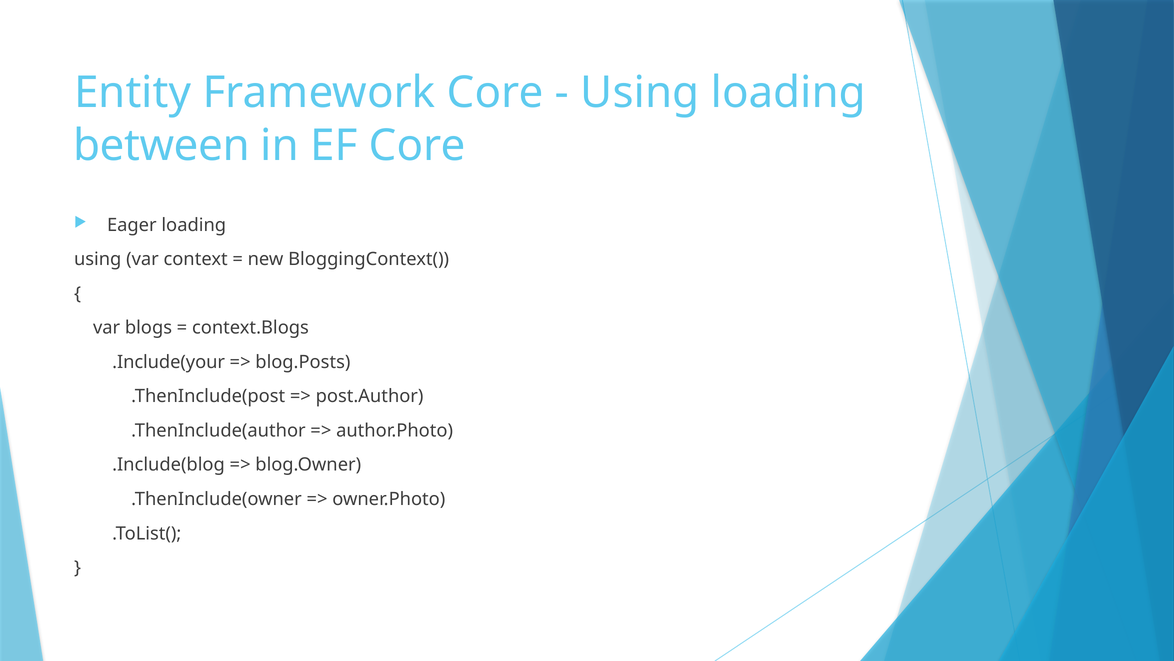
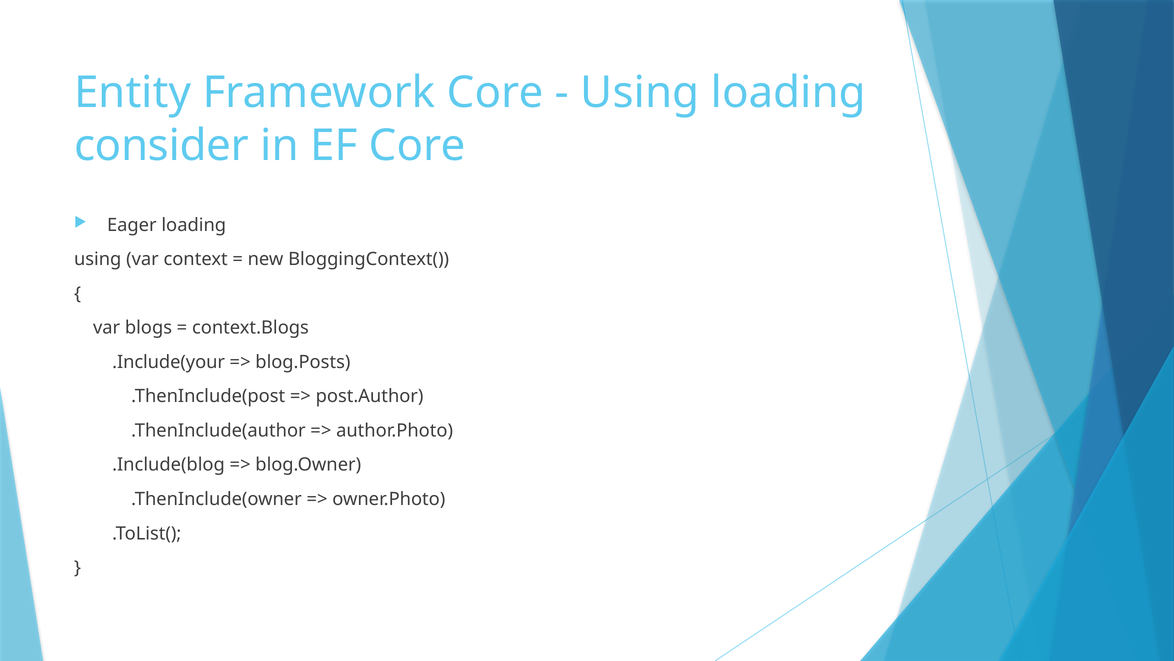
between: between -> consider
